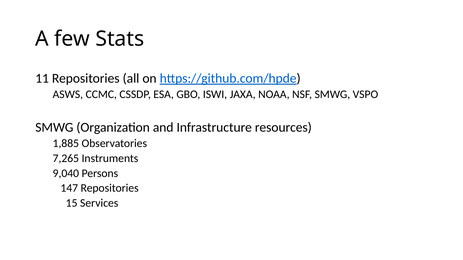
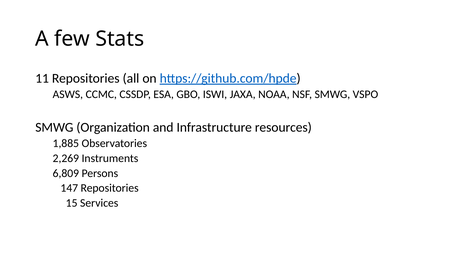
7,265: 7,265 -> 2,269
9,040: 9,040 -> 6,809
